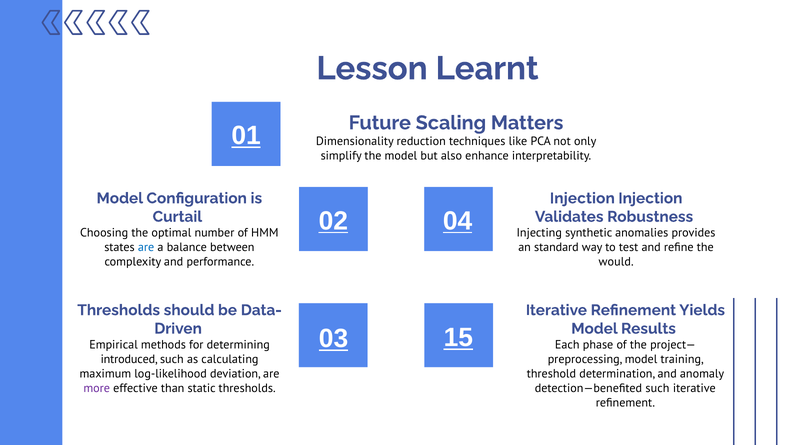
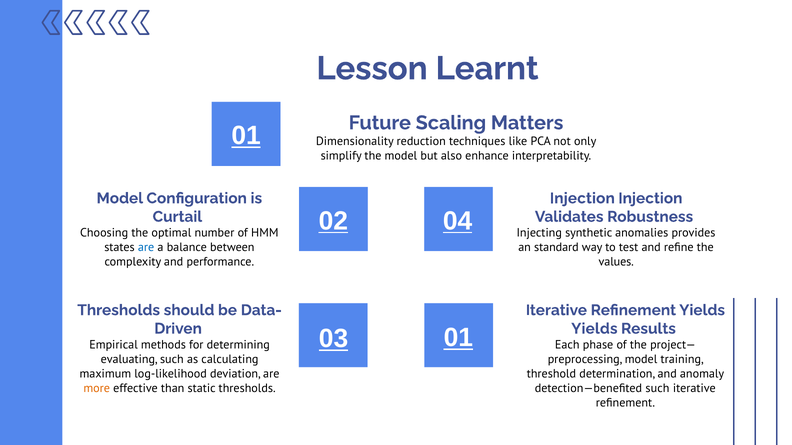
would: would -> values
Model at (594, 329): Model -> Yields
03 15: 15 -> 01
introduced: introduced -> evaluating
more colour: purple -> orange
